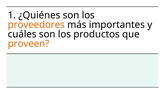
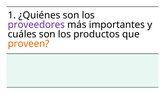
proveedores colour: orange -> purple
